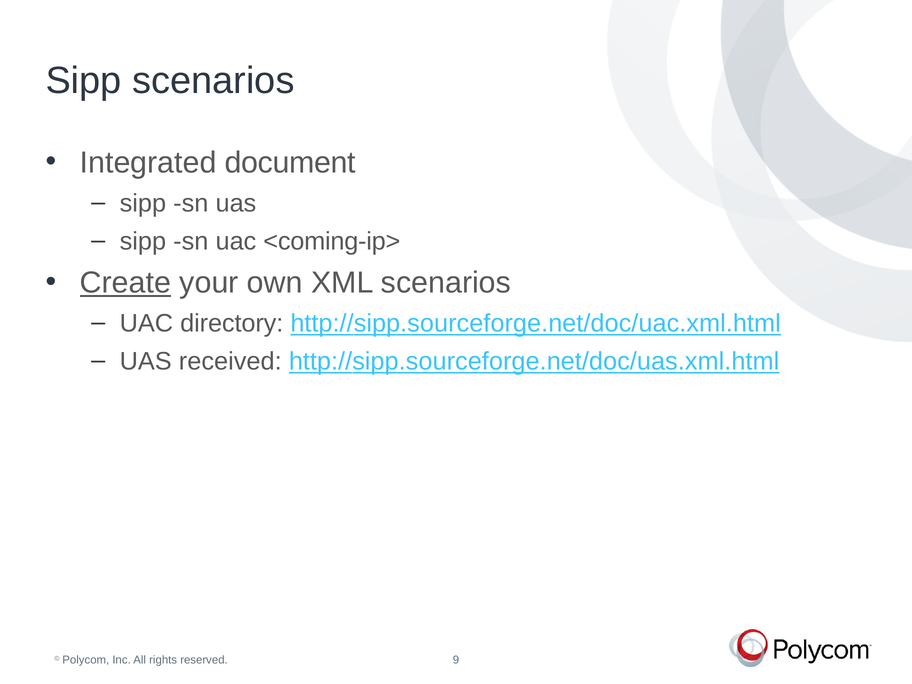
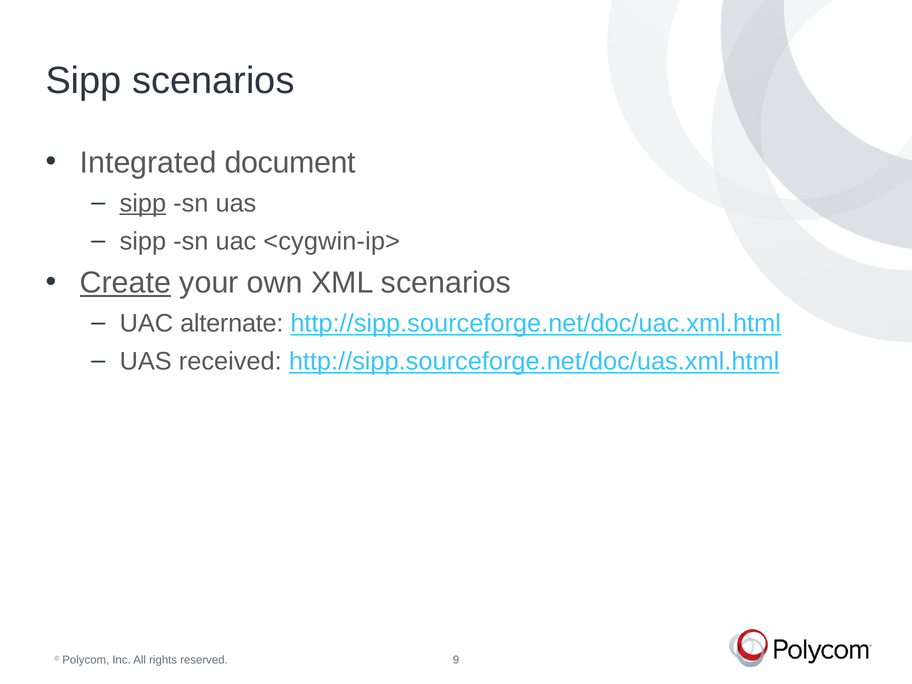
sipp at (143, 203) underline: none -> present
<coming-ip>: <coming-ip> -> <cygwin-ip>
directory: directory -> alternate
